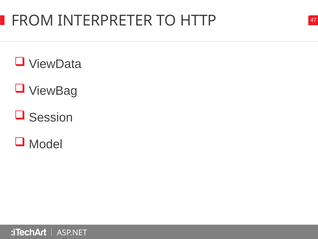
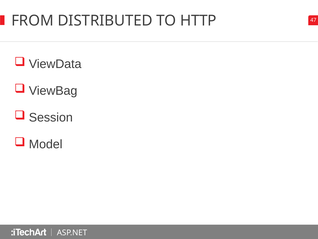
INTERPRETER: INTERPRETER -> DISTRIBUTED
